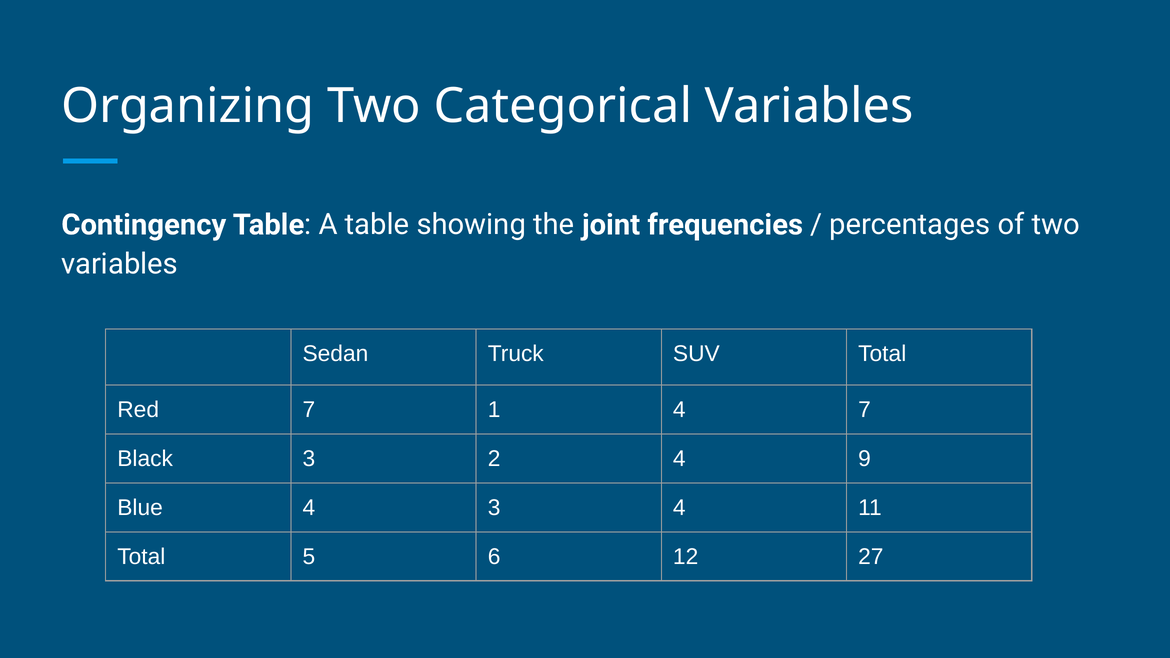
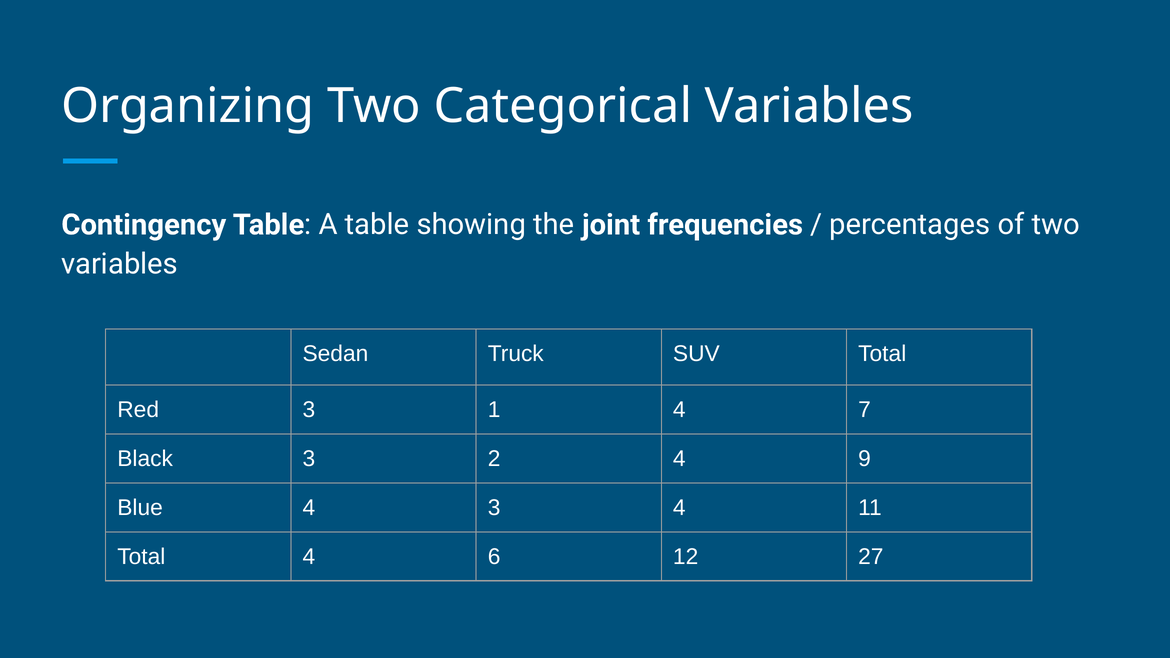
Red 7: 7 -> 3
Total 5: 5 -> 4
